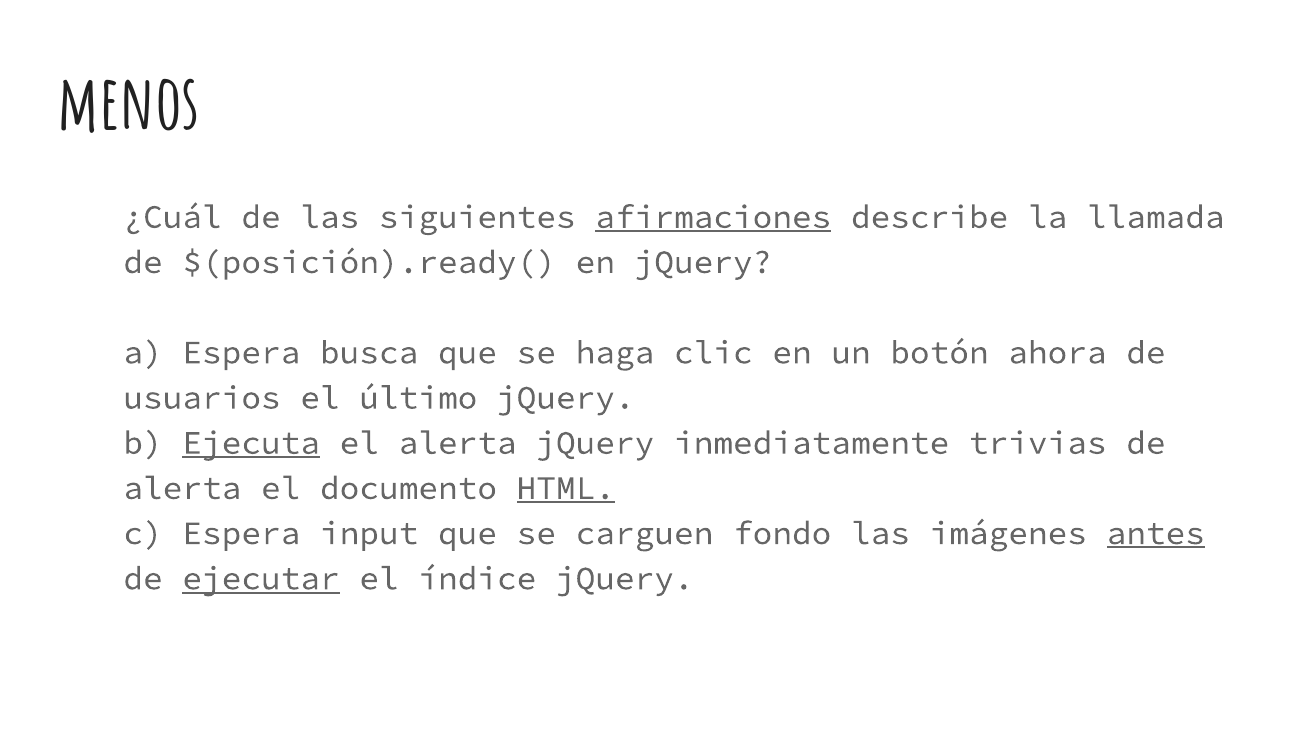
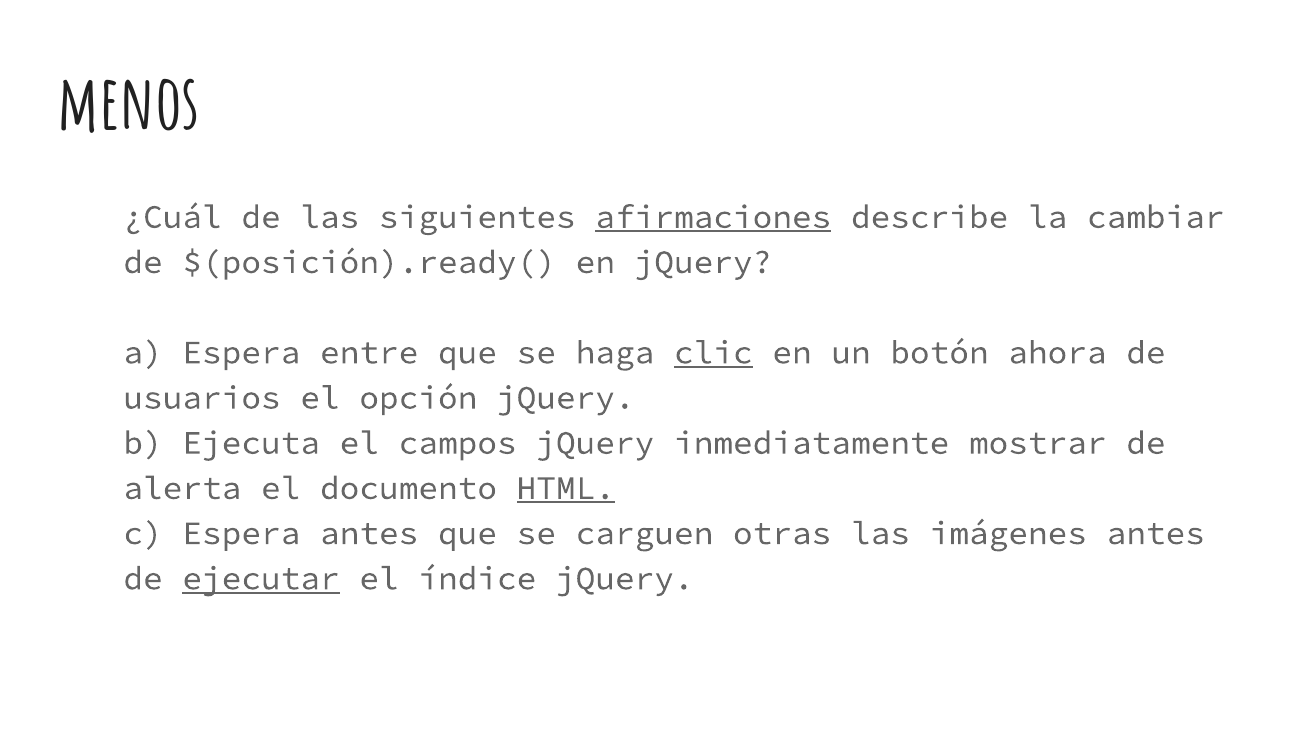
llamada: llamada -> cambiar
busca: busca -> entre
clic underline: none -> present
último: último -> opción
Ejecuta underline: present -> none
el alerta: alerta -> campos
trivias: trivias -> mostrar
Espera input: input -> antes
fondo: fondo -> otras
antes at (1156, 534) underline: present -> none
